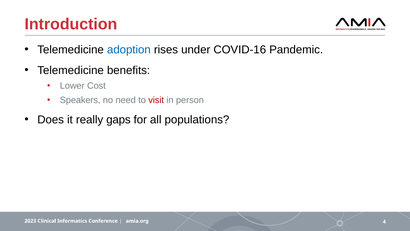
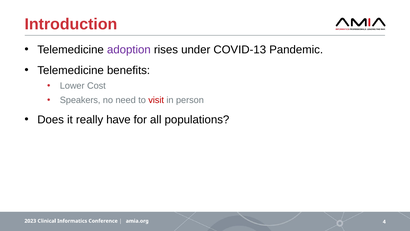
adoption colour: blue -> purple
COVID-16: COVID-16 -> COVID-13
gaps: gaps -> have
